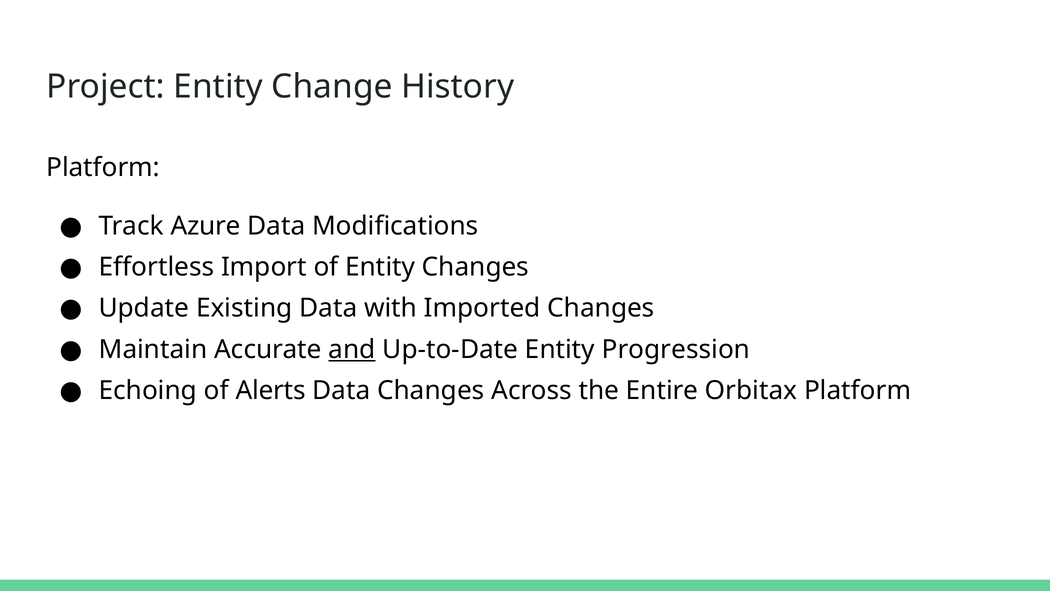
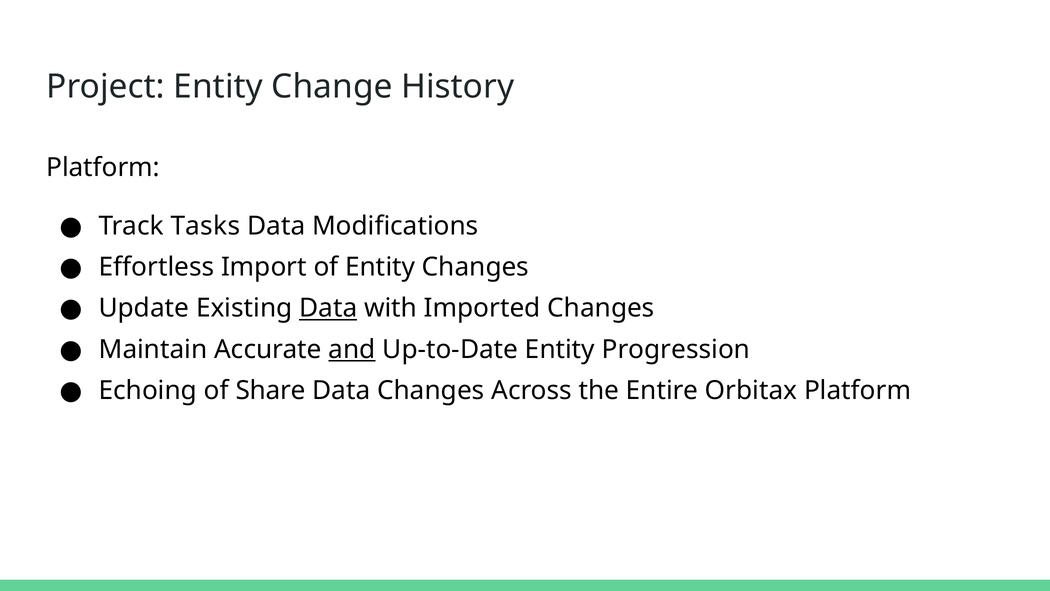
Azure: Azure -> Tasks
Data at (328, 308) underline: none -> present
Alerts: Alerts -> Share
